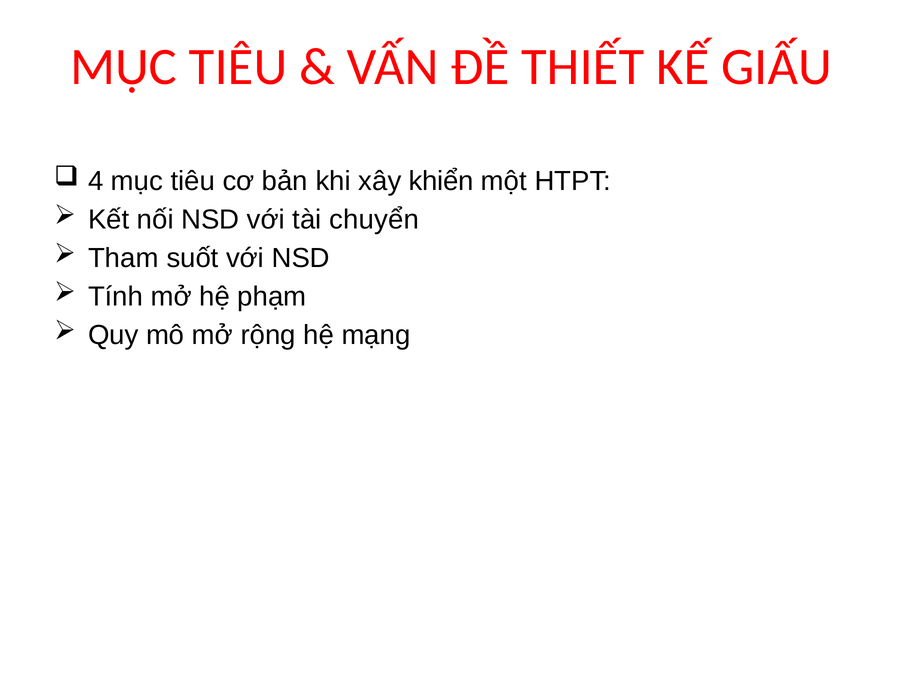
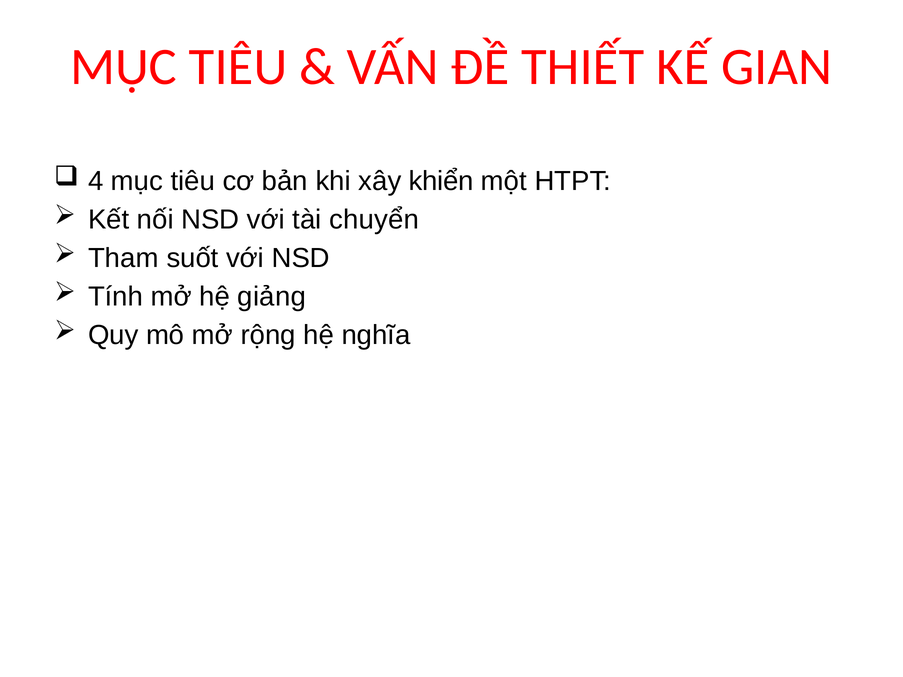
GIẤU: GIẤU -> GIAN
phạm: phạm -> giảng
mạng: mạng -> nghĩa
